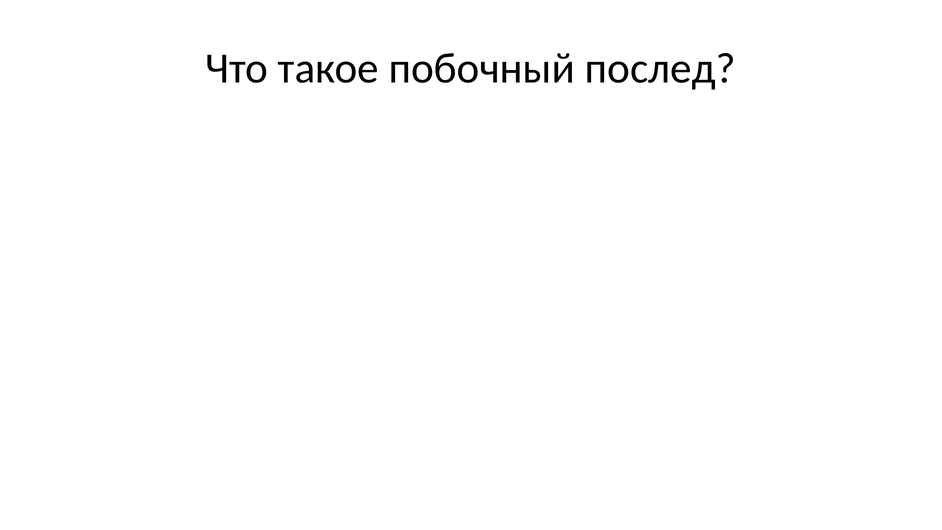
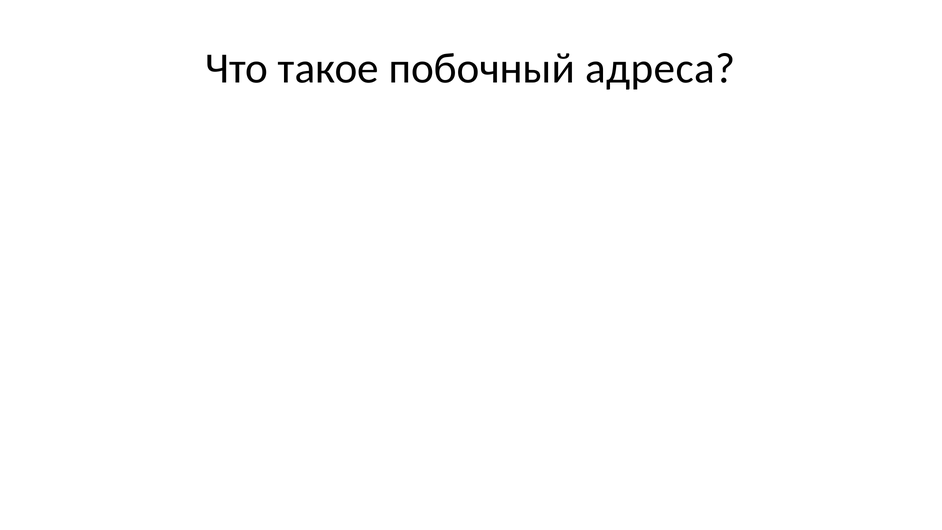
послед: послед -> адреса
